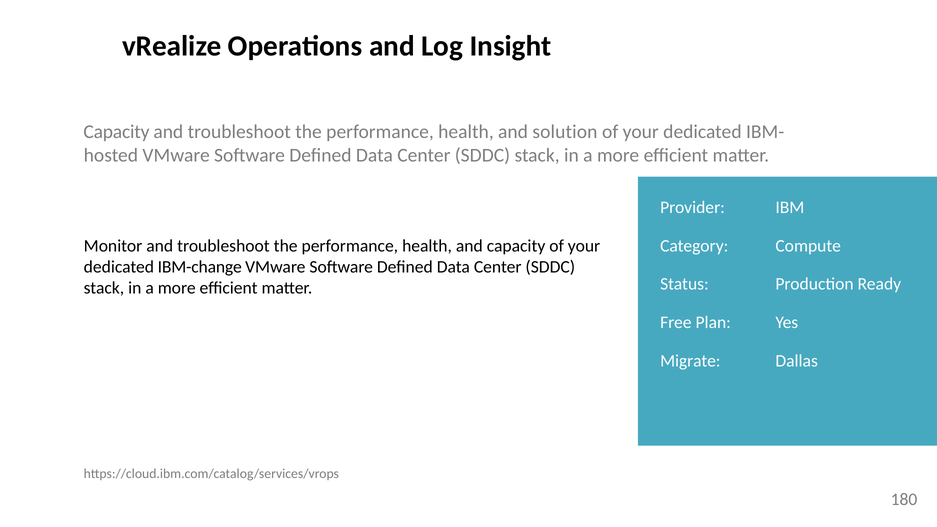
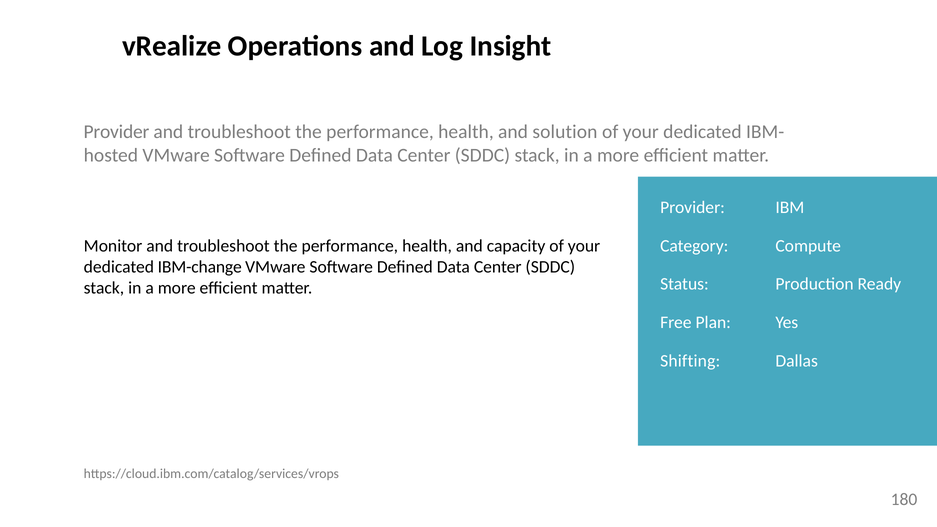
Capacity at (116, 132): Capacity -> Provider
Migrate: Migrate -> Shifting
